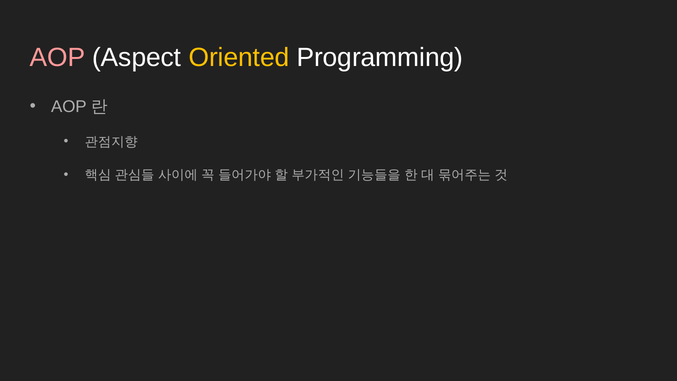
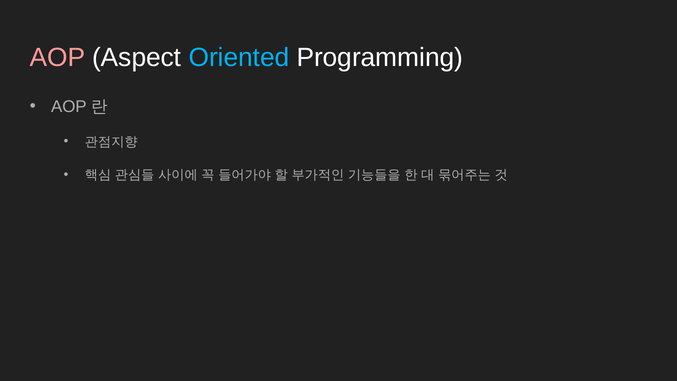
Oriented colour: yellow -> light blue
